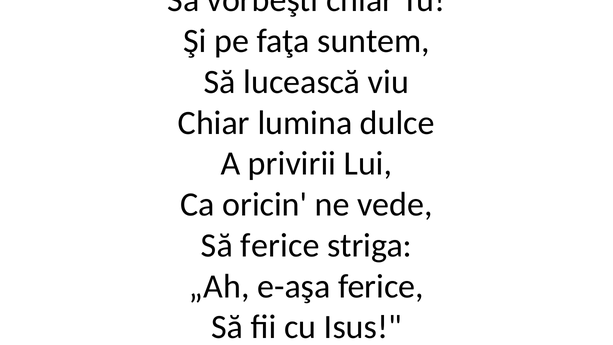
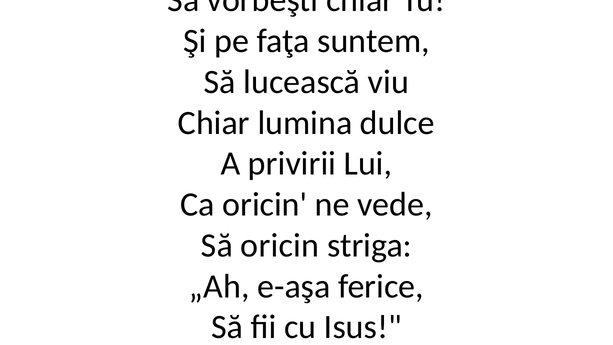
Să ferice: ferice -> oricin
